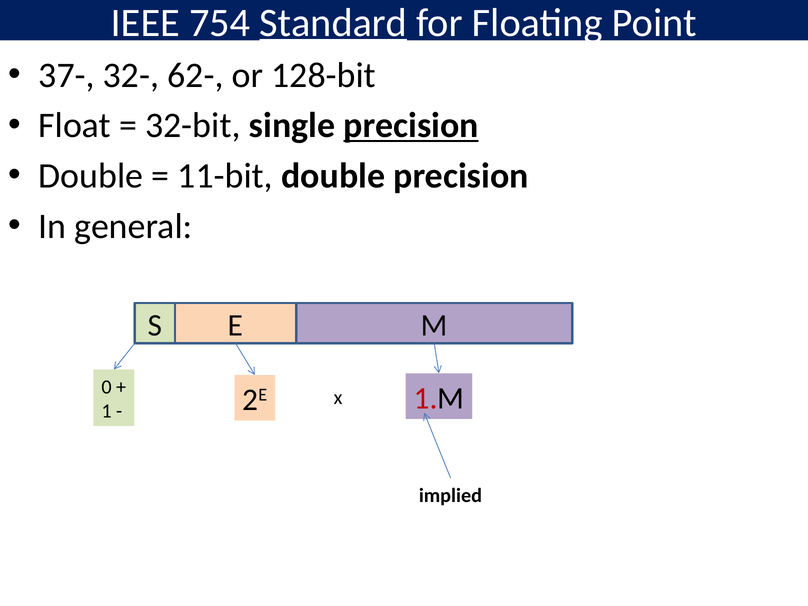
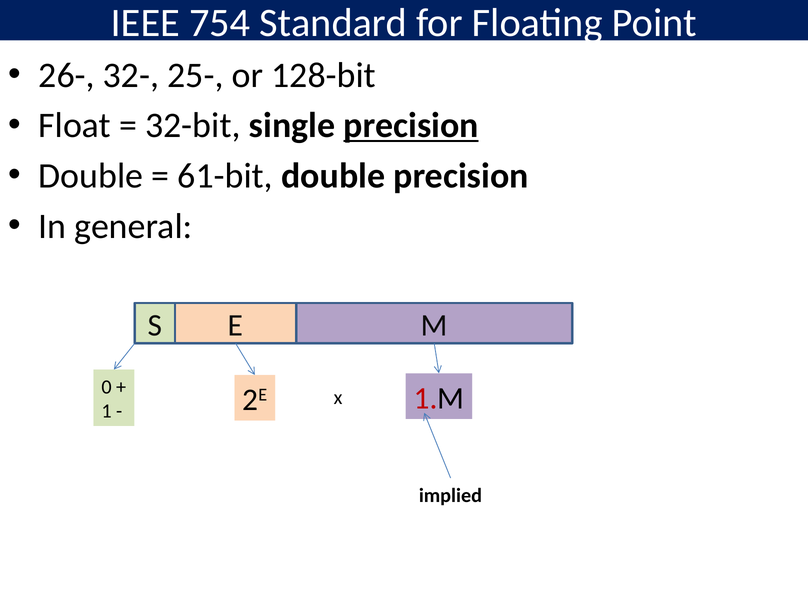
Standard underline: present -> none
37-: 37- -> 26-
62-: 62- -> 25-
11-bit: 11-bit -> 61-bit
